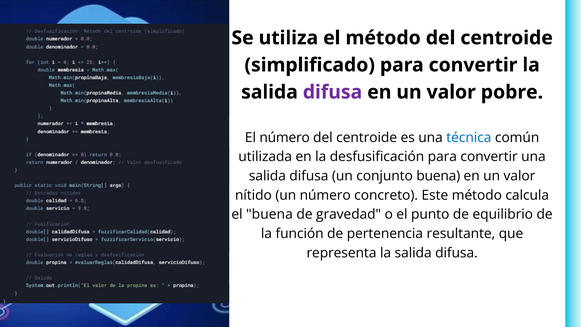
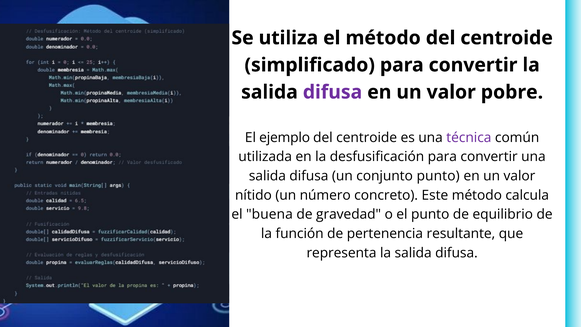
El número: número -> ejemplo
técnica colour: blue -> purple
conjunto buena: buena -> punto
